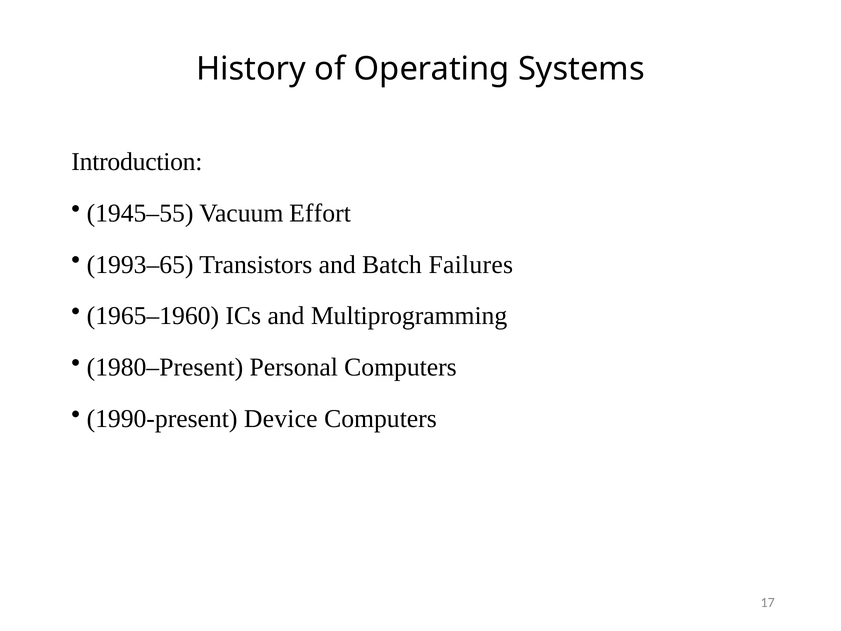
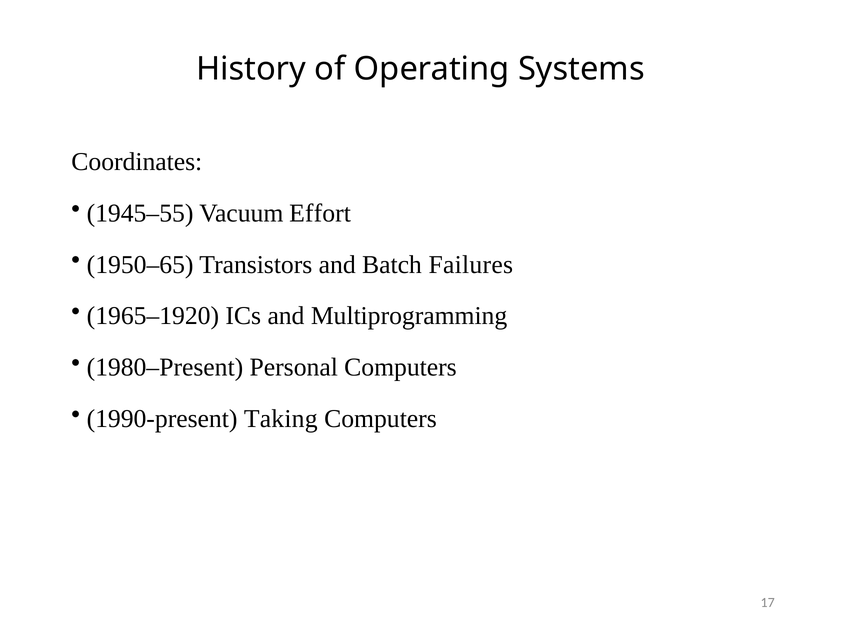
Introduction: Introduction -> Coordinates
1993–65: 1993–65 -> 1950–65
1965–1960: 1965–1960 -> 1965–1920
Device: Device -> Taking
